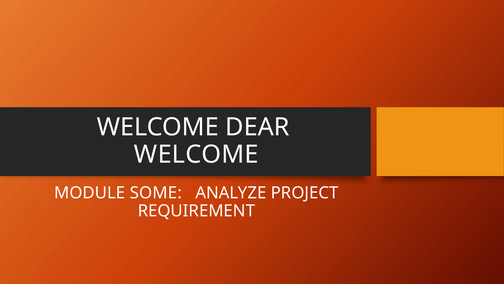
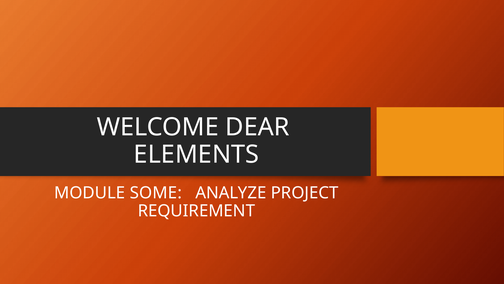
WELCOME at (196, 154): WELCOME -> ELEMENTS
